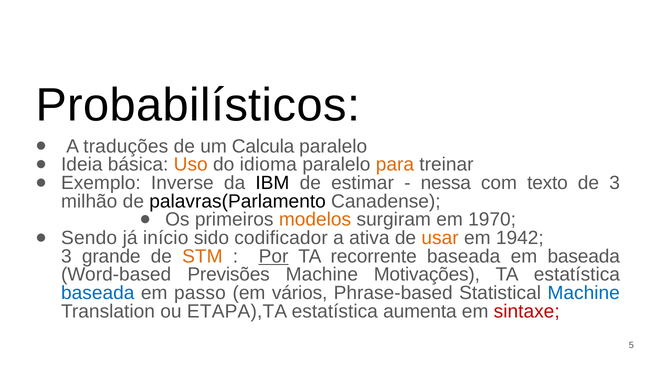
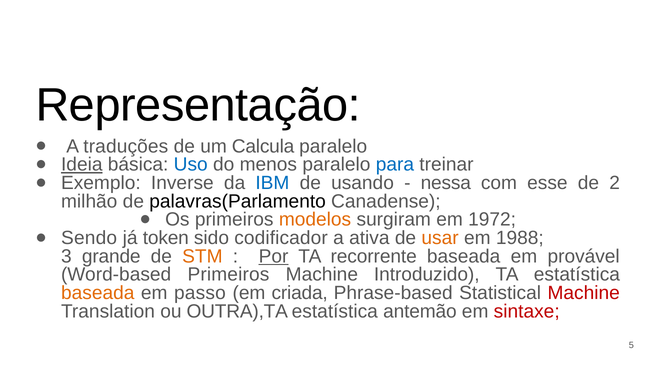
Probabilísticos: Probabilísticos -> Representação
Ideia underline: none -> present
Uso colour: orange -> blue
idioma: idioma -> menos
para colour: orange -> blue
IBM colour: black -> blue
estimar: estimar -> usando
texto: texto -> esse
de 3: 3 -> 2
1970: 1970 -> 1972
início: início -> token
1942: 1942 -> 1988
em baseada: baseada -> provável
Word-based Previsões: Previsões -> Primeiros
Motivações: Motivações -> Introduzido
baseada at (98, 293) colour: blue -> orange
vários: vários -> criada
Machine at (584, 293) colour: blue -> red
ETAPA),TA: ETAPA),TA -> OUTRA),TA
aumenta: aumenta -> antemão
